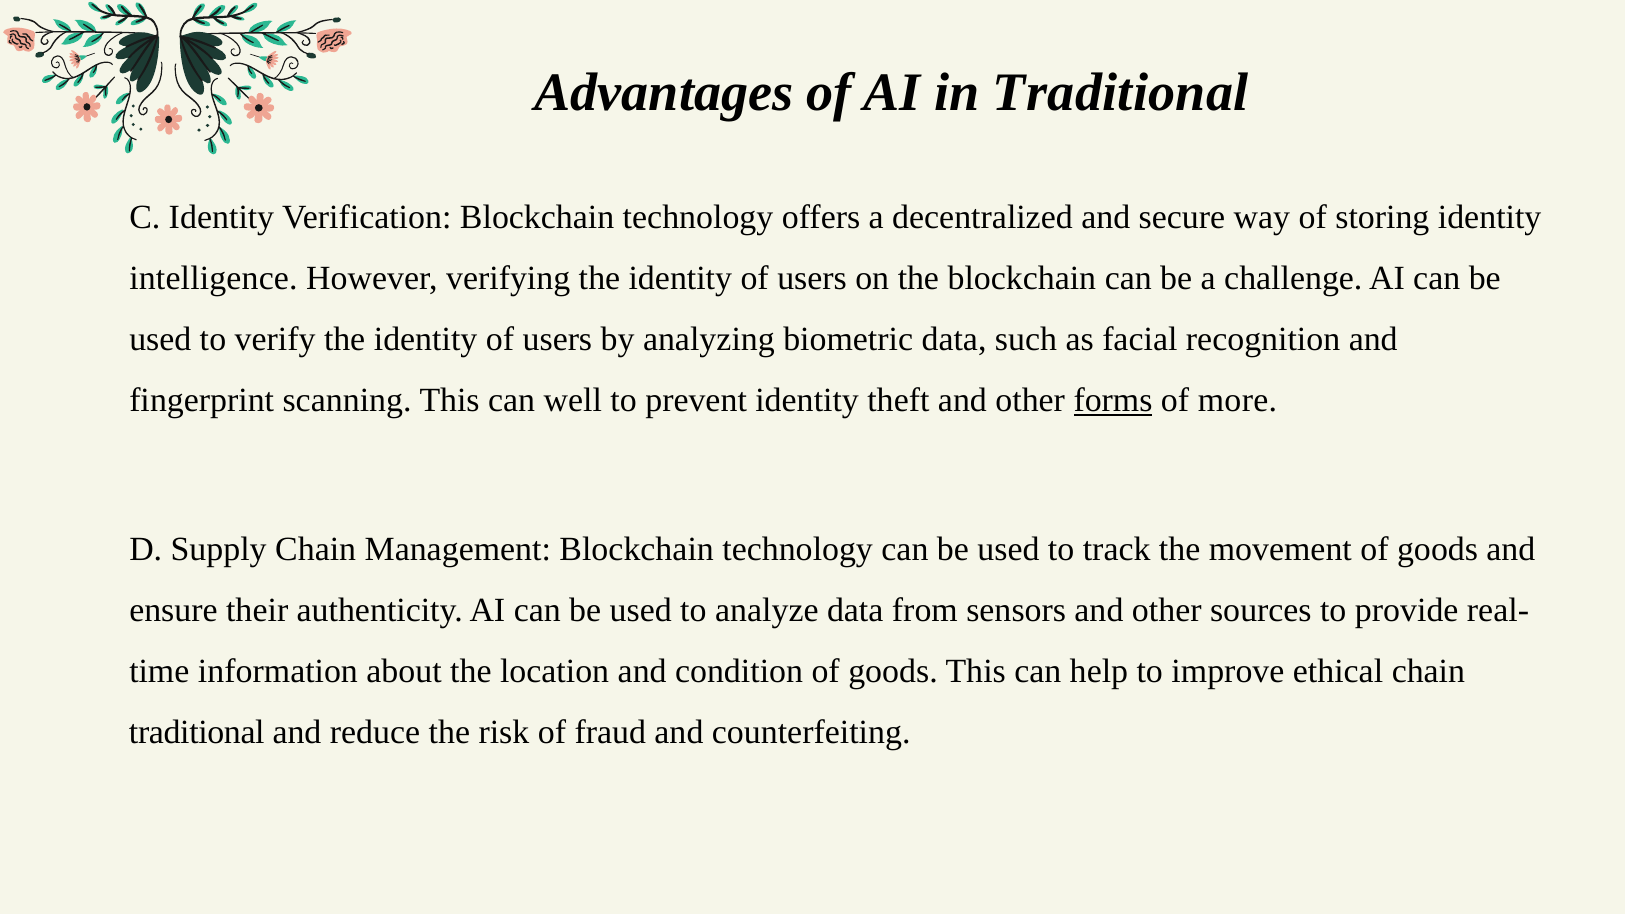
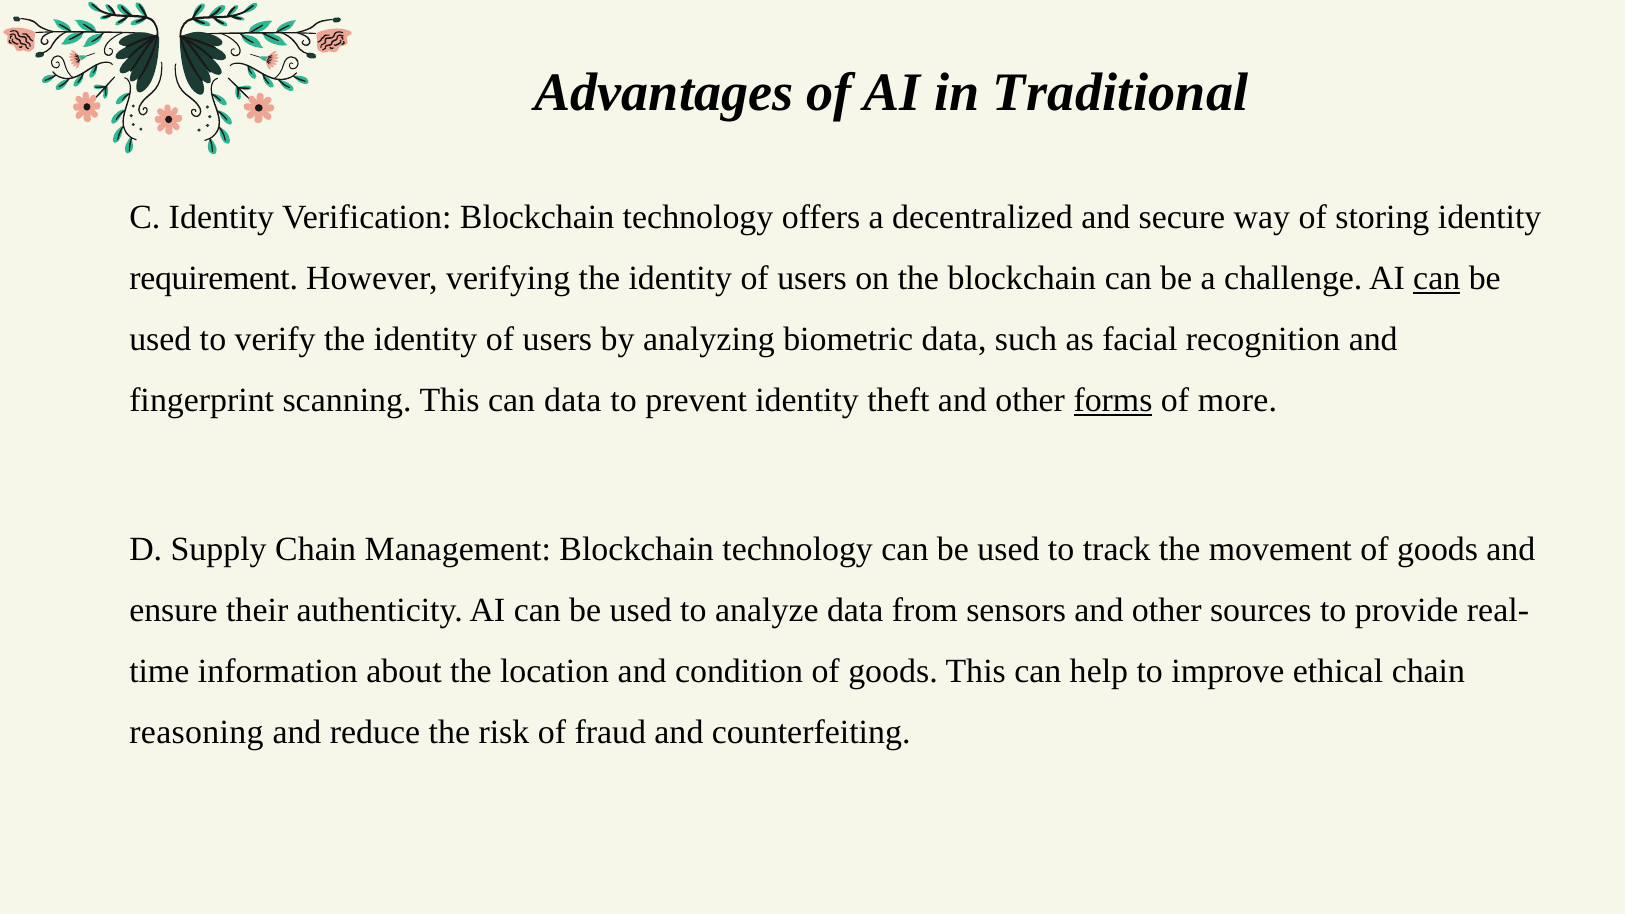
intelligence: intelligence -> requirement
can at (1437, 278) underline: none -> present
can well: well -> data
traditional at (197, 732): traditional -> reasoning
